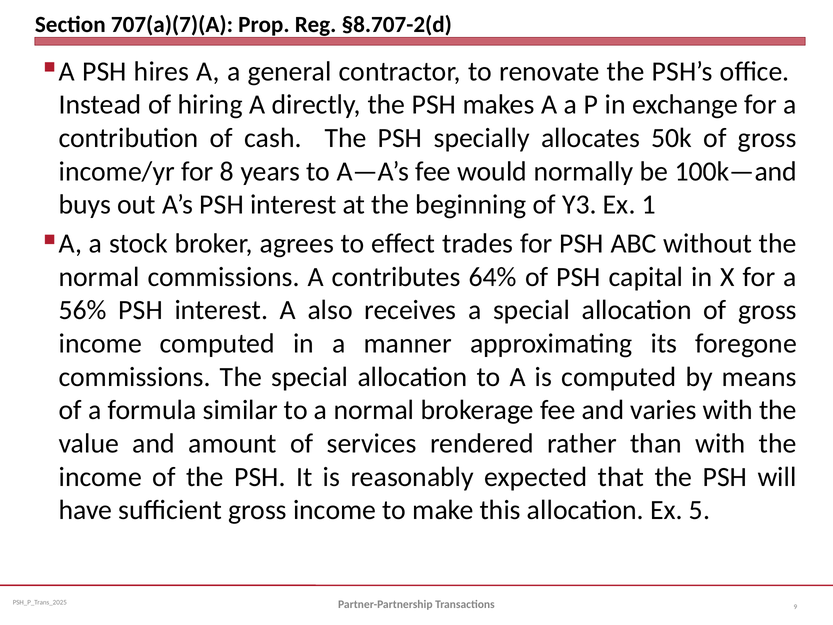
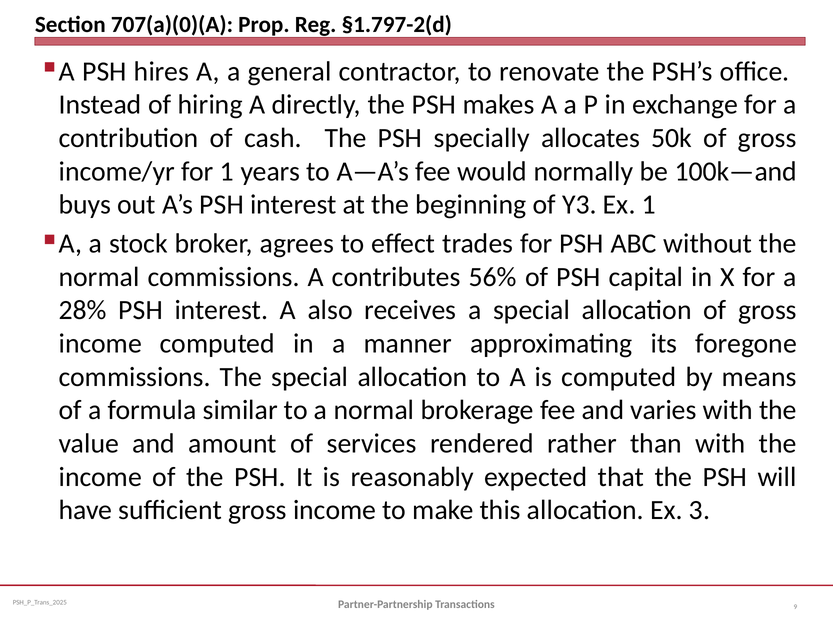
707(a)(7)(A: 707(a)(7)(A -> 707(a)(0)(A
§8.707-2(d: §8.707-2(d -> §1.797-2(d
for 8: 8 -> 1
64%: 64% -> 56%
56%: 56% -> 28%
5: 5 -> 3
